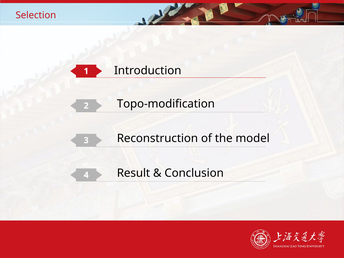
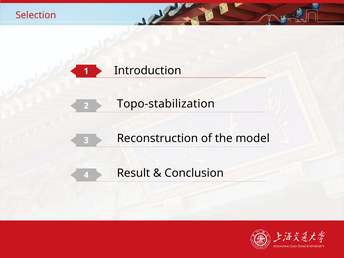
Topo-modification: Topo-modification -> Topo-stabilization
